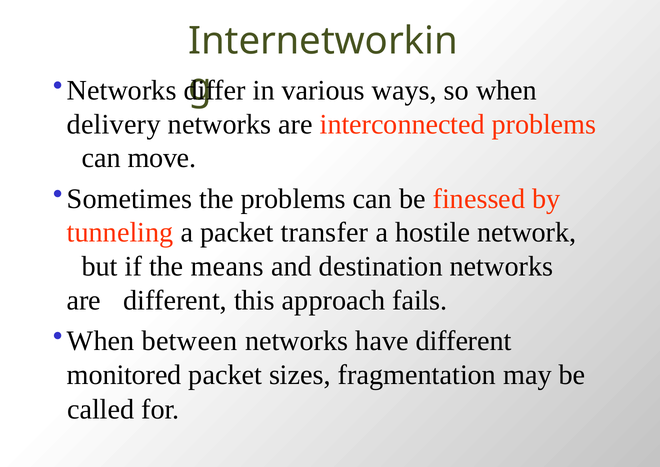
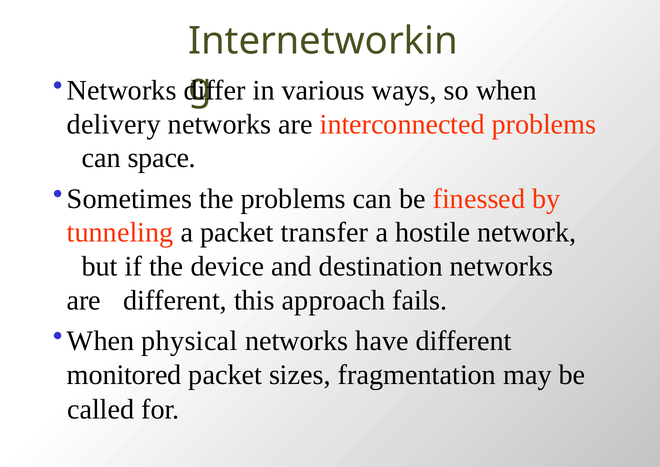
move: move -> space
means: means -> device
between: between -> physical
